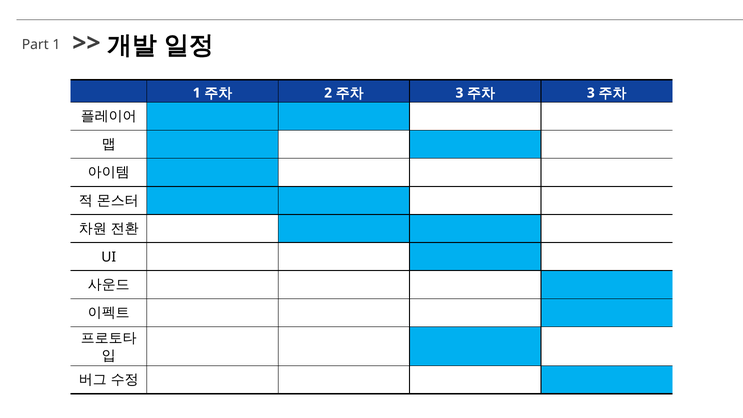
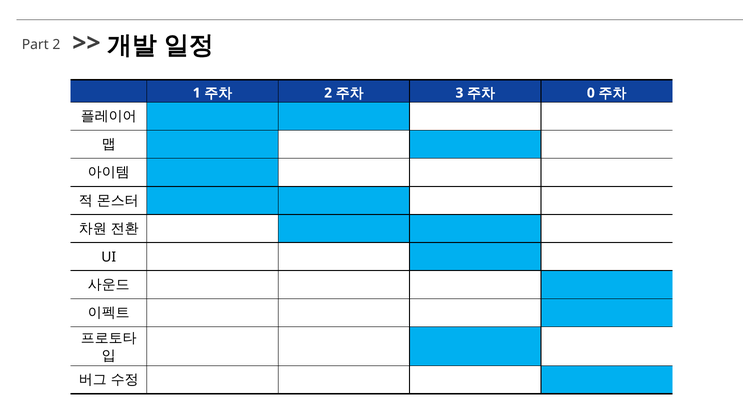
Part 1: 1 -> 2
3 at (591, 93): 3 -> 0
